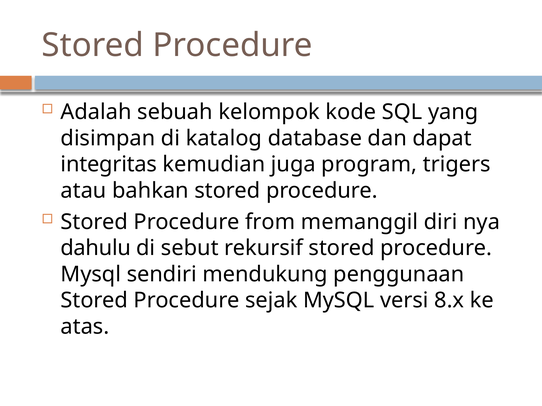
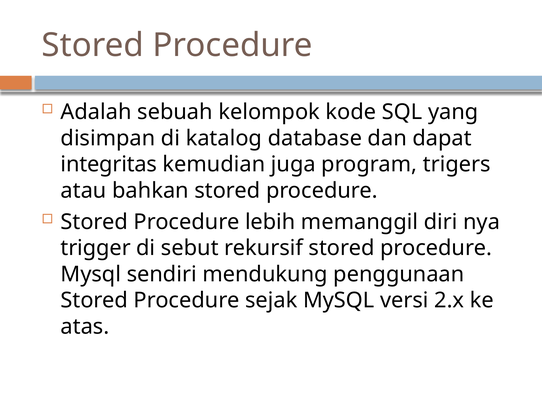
from: from -> lebih
dahulu: dahulu -> trigger
8.x: 8.x -> 2.x
